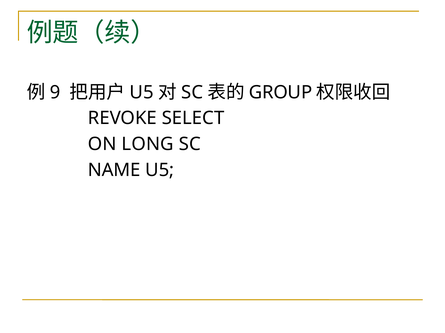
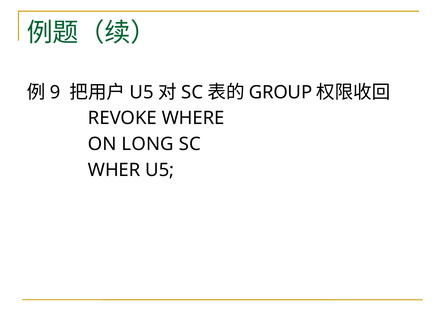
SELECT: SELECT -> WHERE
NAME: NAME -> WHER
